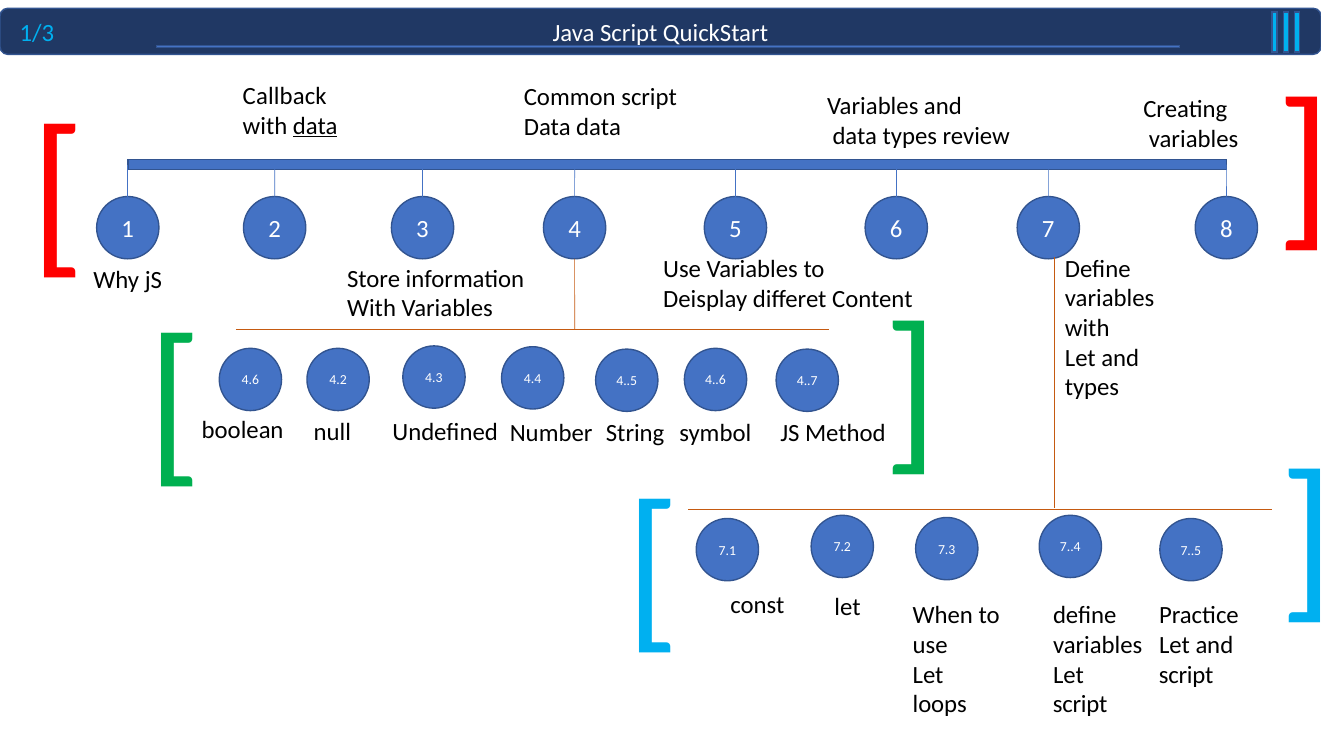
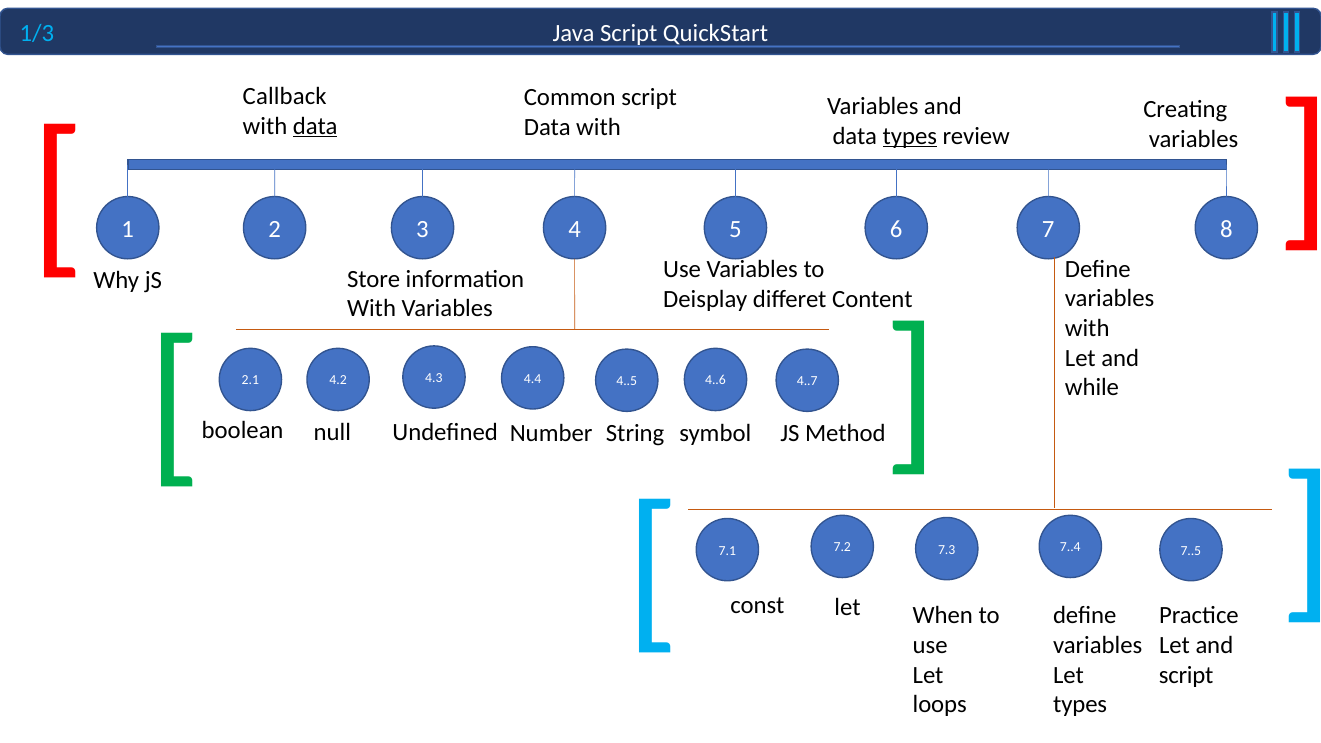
Data data: data -> with
types at (910, 136) underline: none -> present
4.6: 4.6 -> 2.1
types at (1092, 388): types -> while
script at (1080, 705): script -> types
